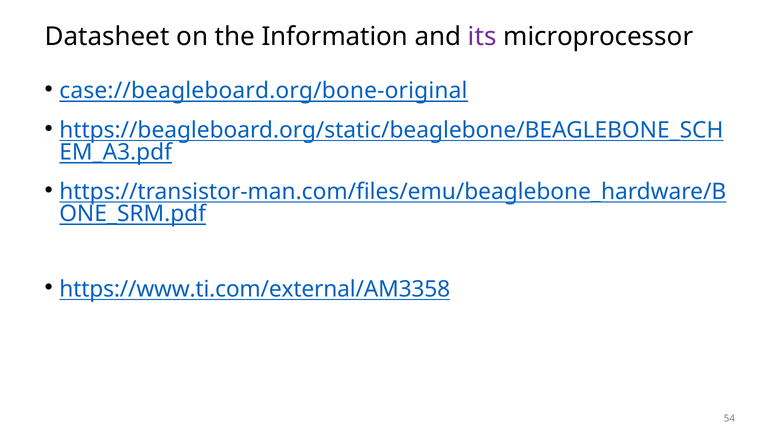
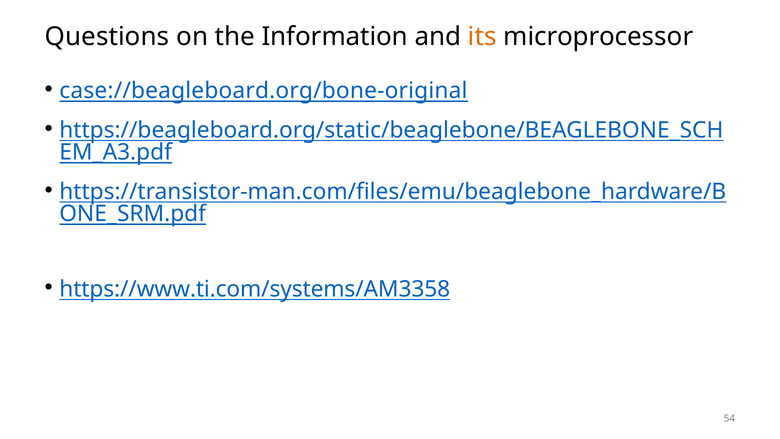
Datasheet: Datasheet -> Questions
its colour: purple -> orange
https://www.ti.com/external/AM3358: https://www.ti.com/external/AM3358 -> https://www.ti.com/systems/AM3358
